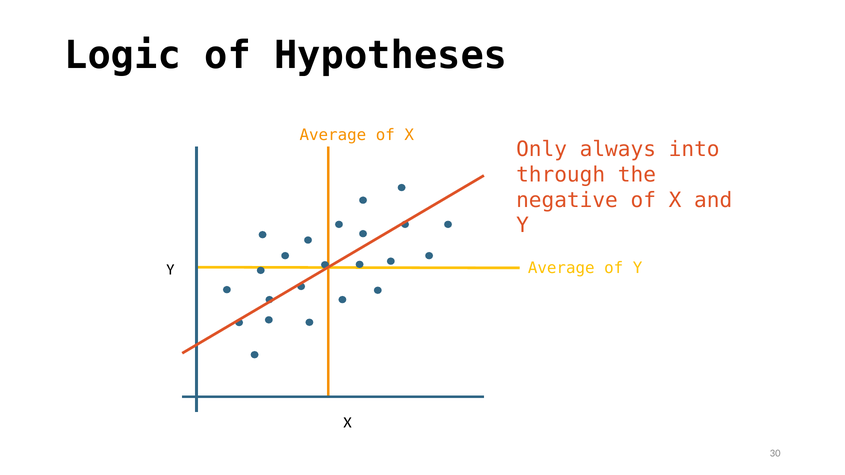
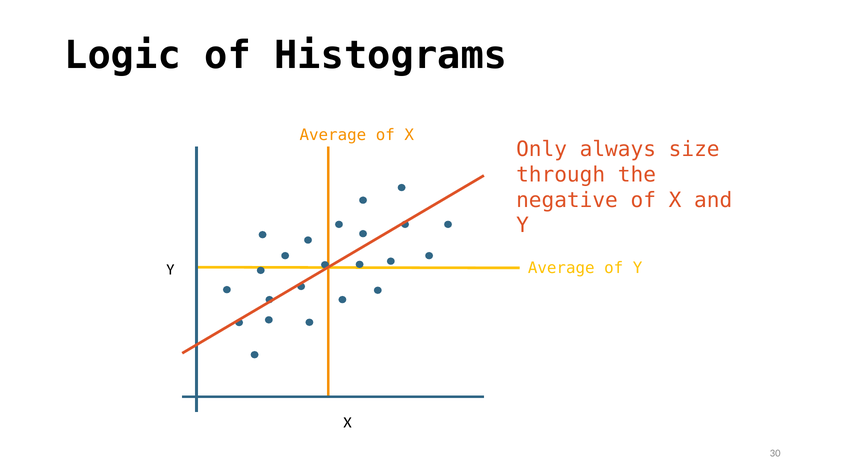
Hypotheses: Hypotheses -> Histograms
into: into -> size
